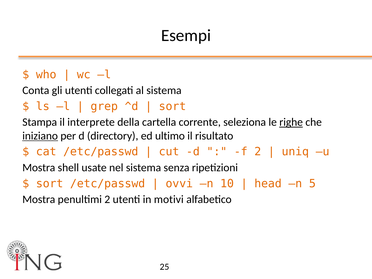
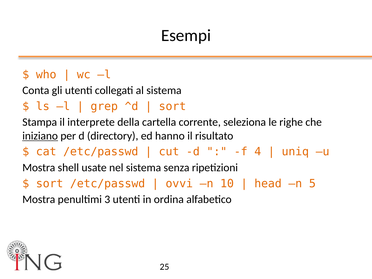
righe underline: present -> none
ultimo: ultimo -> hanno
f 2: 2 -> 4
penultimi 2: 2 -> 3
motivi: motivi -> ordina
